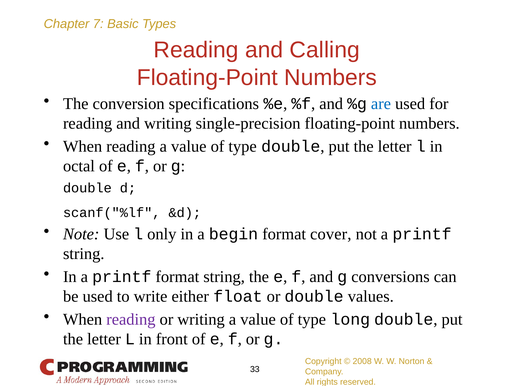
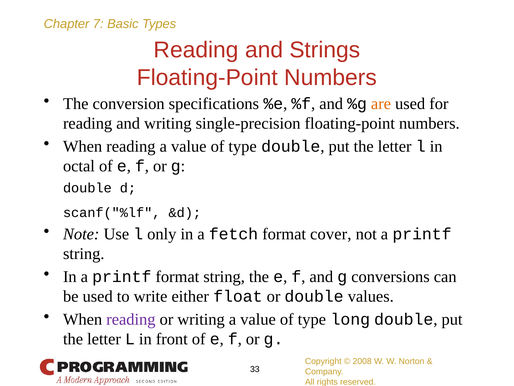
Calling: Calling -> Strings
are colour: blue -> orange
begin: begin -> fetch
